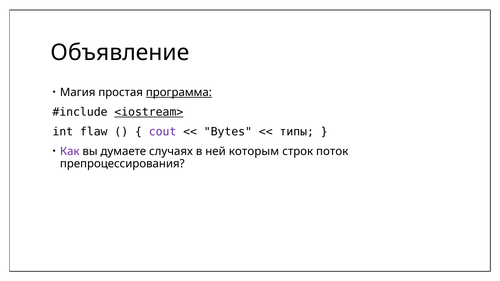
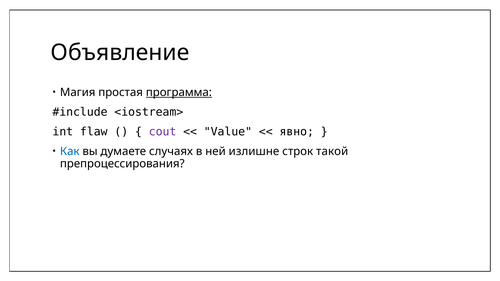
<iostream> underline: present -> none
Bytes: Bytes -> Value
типы: типы -> явно
Как colour: purple -> blue
которым: которым -> излишне
поток: поток -> такой
